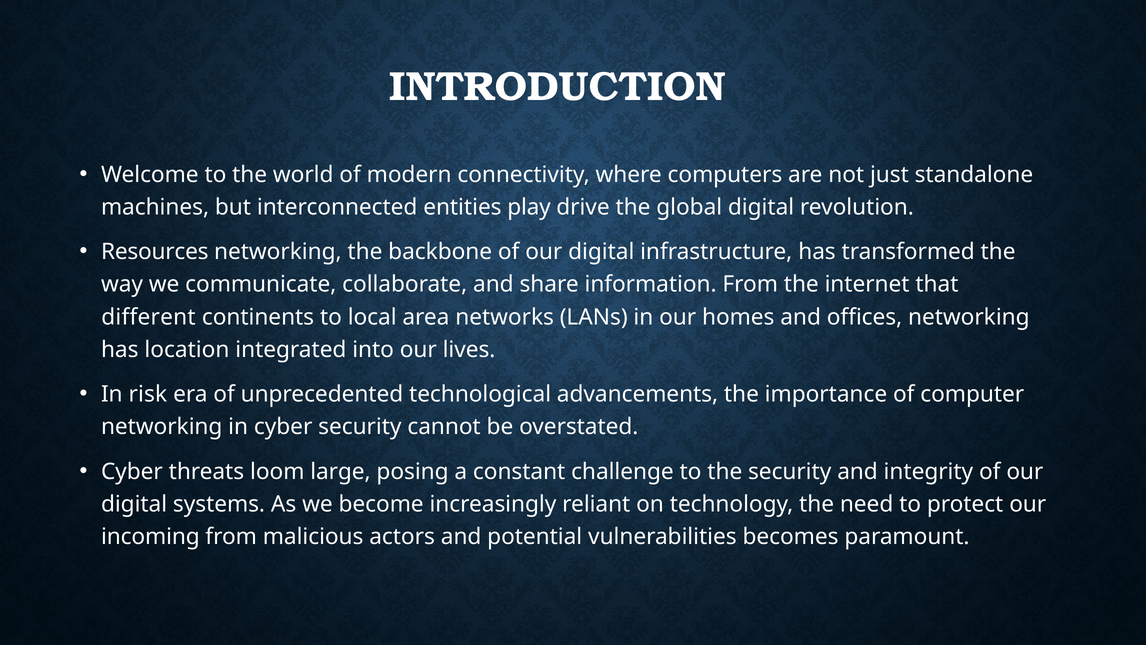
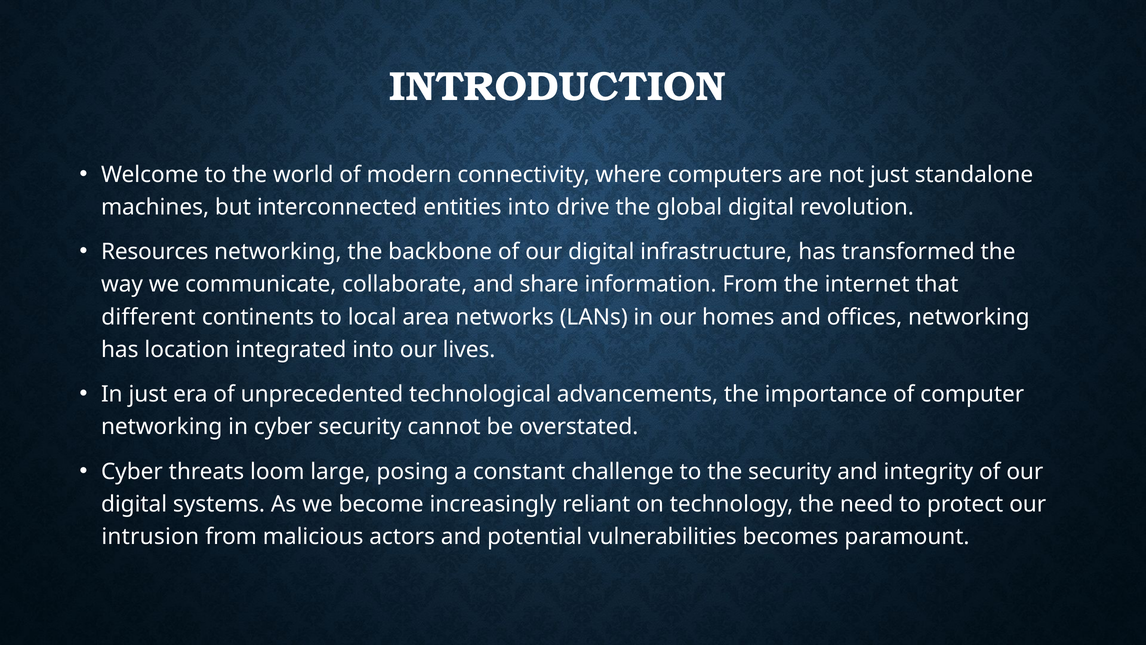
entities play: play -> into
In risk: risk -> just
incoming: incoming -> intrusion
